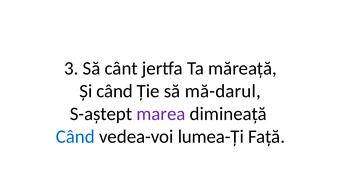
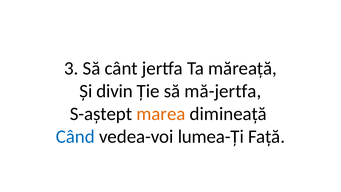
Și când: când -> divin
mă-darul: mă-darul -> mă-jertfa
marea colour: purple -> orange
